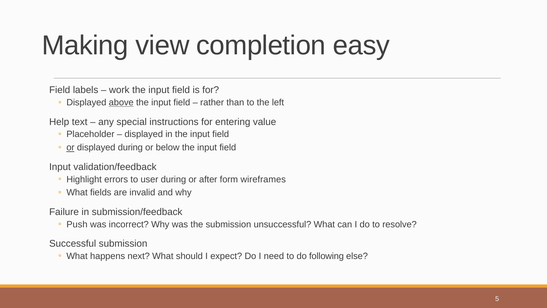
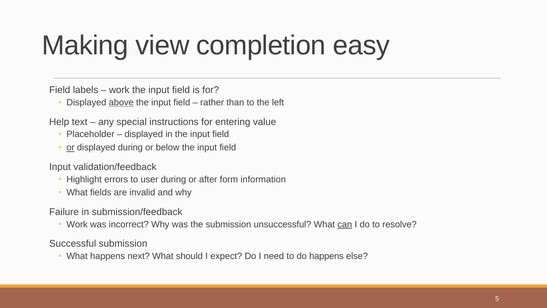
wireframes: wireframes -> information
Push at (77, 224): Push -> Work
can underline: none -> present
do following: following -> happens
